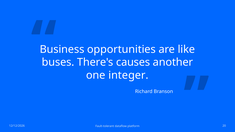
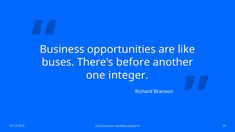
causes: causes -> before
